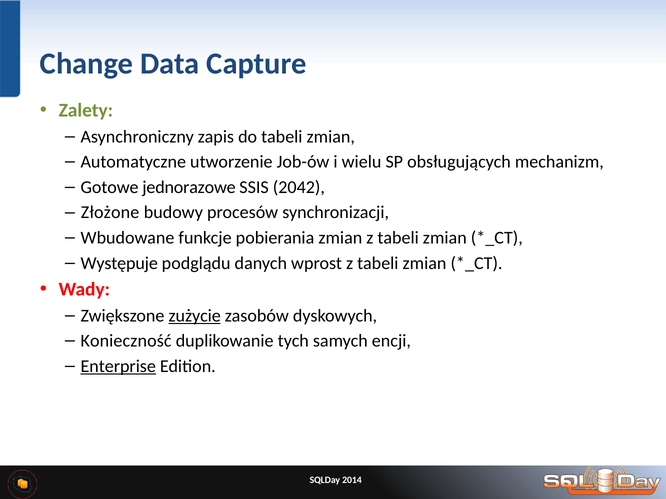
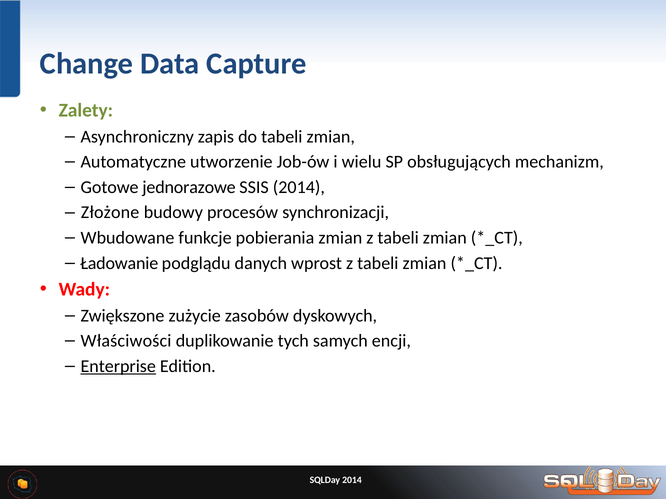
SSIS 2042: 2042 -> 2014
Występuje: Występuje -> Ładowanie
zużycie underline: present -> none
Konieczność: Konieczność -> Właściwości
